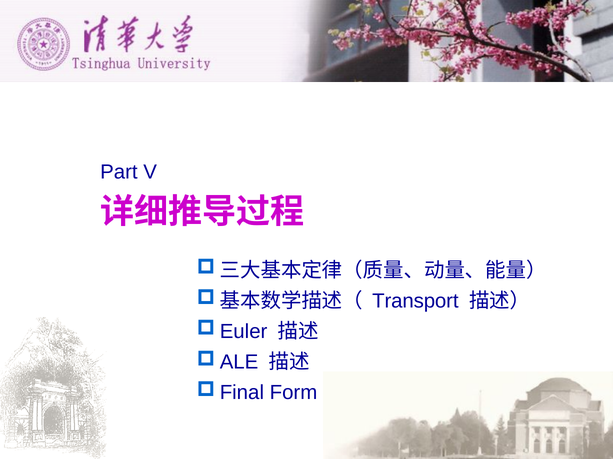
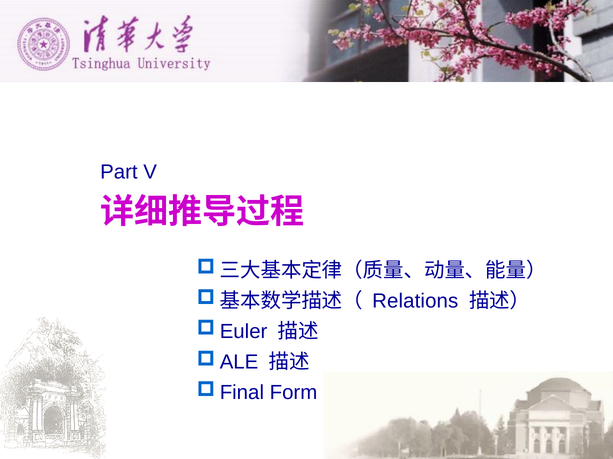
Transport: Transport -> Relations
